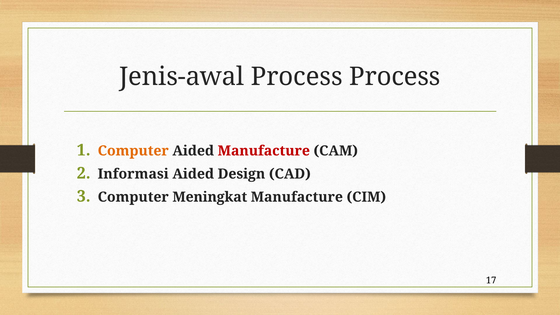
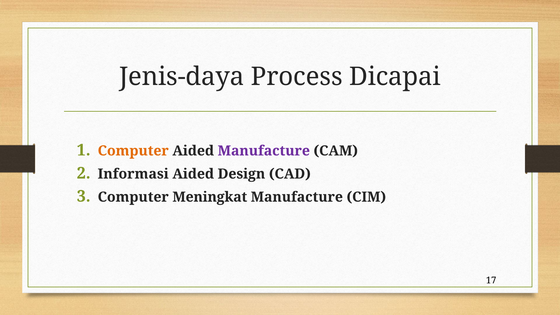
Jenis-awal: Jenis-awal -> Jenis-daya
Process Process: Process -> Dicapai
Manufacture at (264, 151) colour: red -> purple
